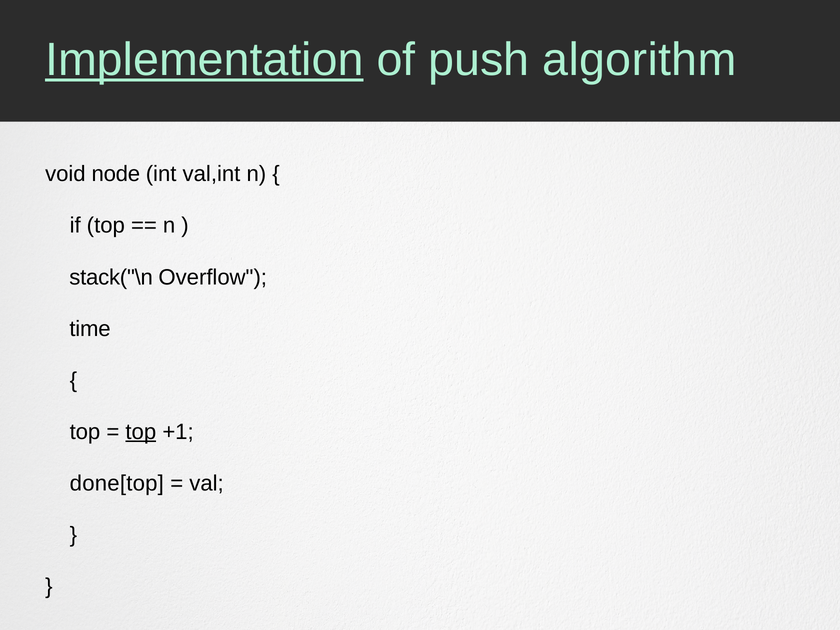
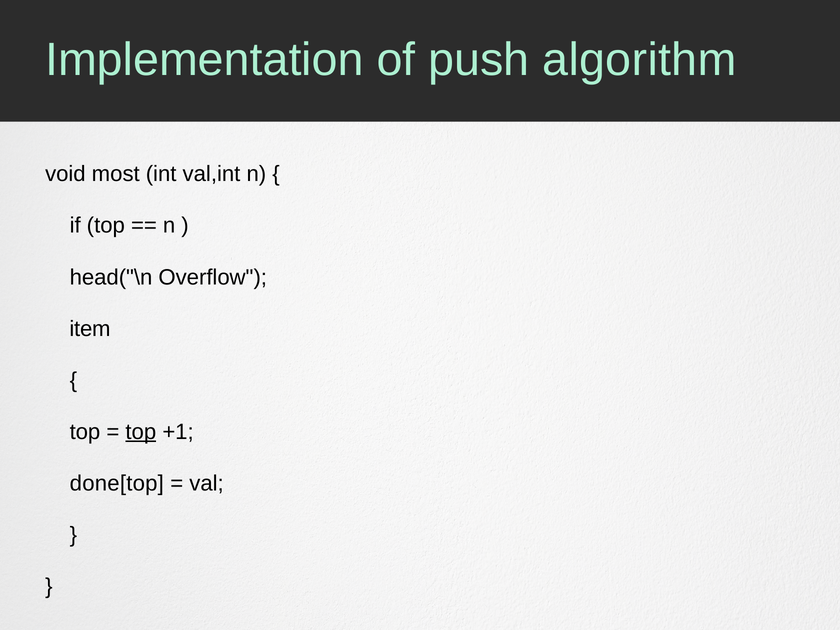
Implementation underline: present -> none
node: node -> most
stack("\n: stack("\n -> head("\n
time: time -> item
